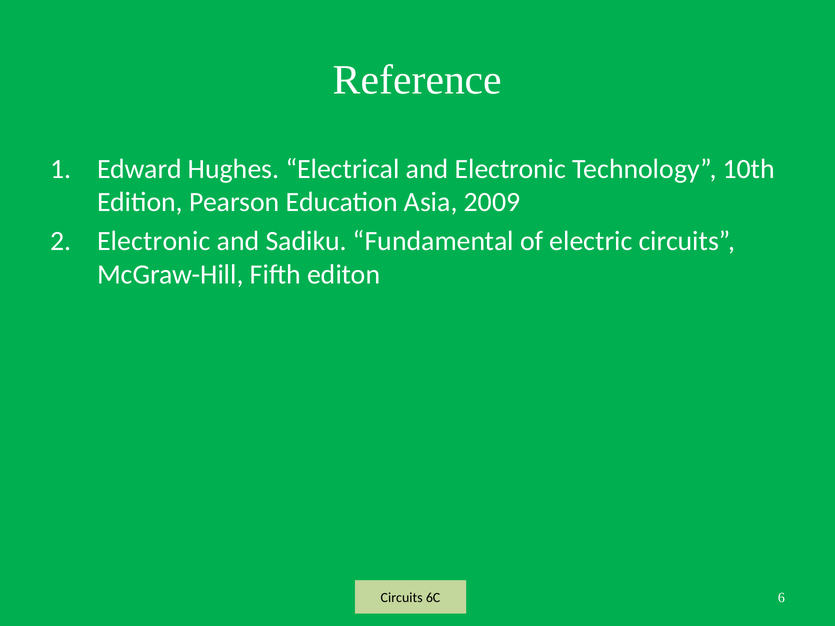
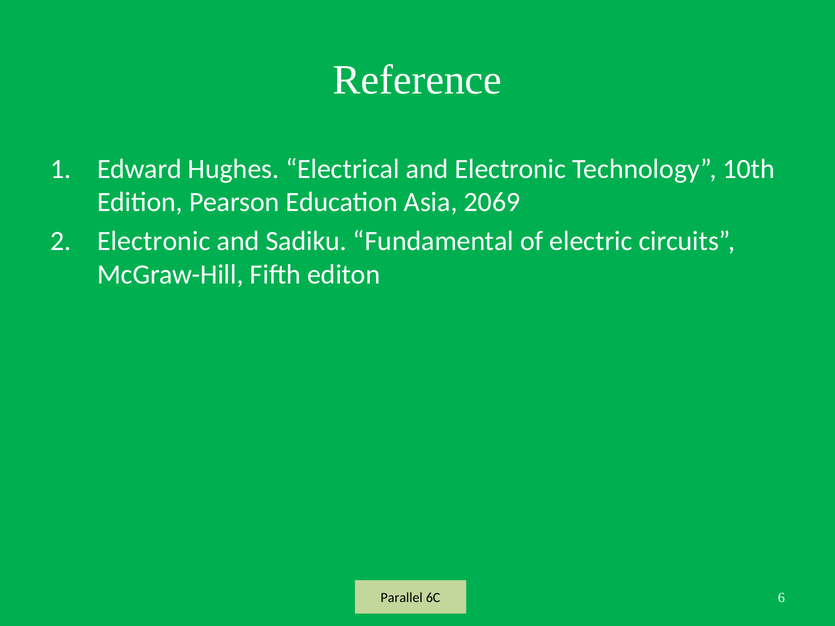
2009: 2009 -> 2069
Circuits at (402, 598): Circuits -> Parallel
